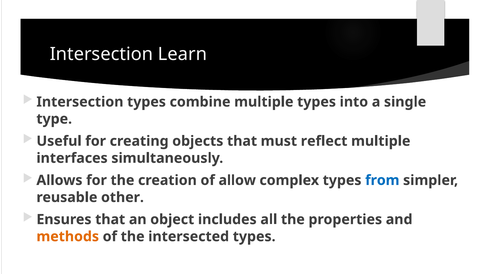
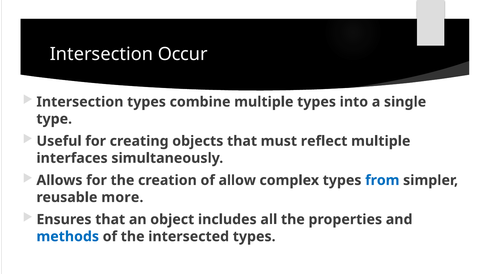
Learn: Learn -> Occur
other: other -> more
methods colour: orange -> blue
